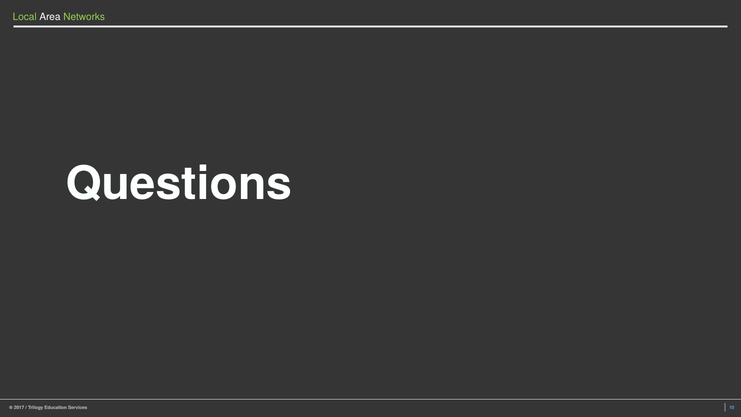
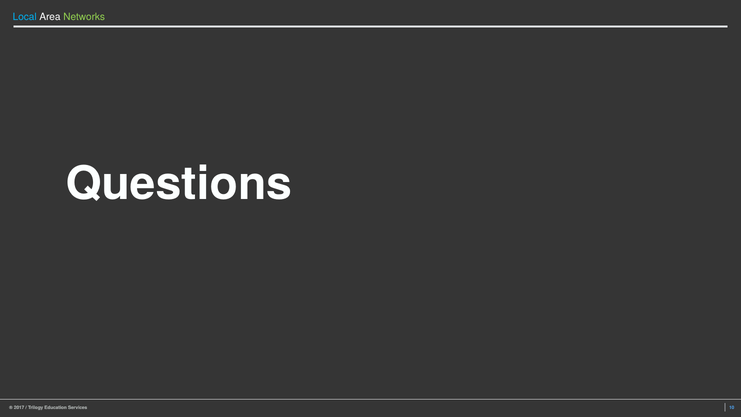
Local colour: light green -> light blue
